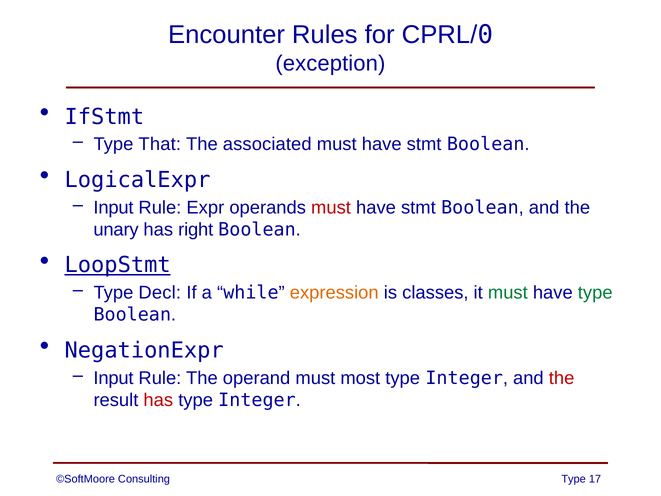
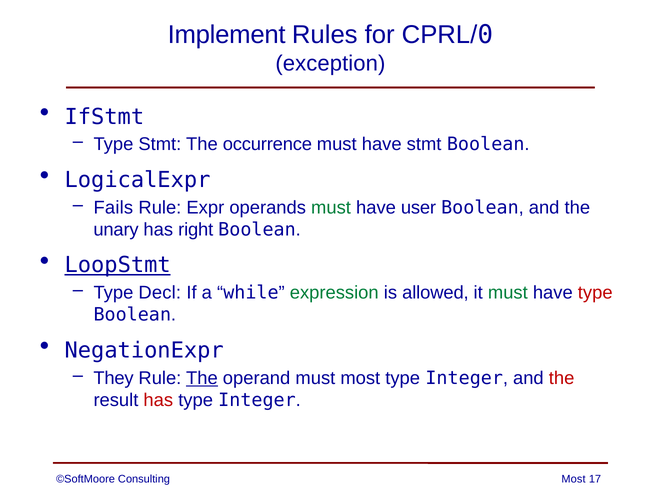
Encounter: Encounter -> Implement
Type That: That -> Stmt
associated: associated -> occurrence
Input at (114, 207): Input -> Fails
must at (331, 207) colour: red -> green
stmt at (418, 207): stmt -> user
expression colour: orange -> green
classes: classes -> allowed
type at (595, 293) colour: green -> red
Input at (114, 378): Input -> They
The at (202, 378) underline: none -> present
Consulting Type: Type -> Most
